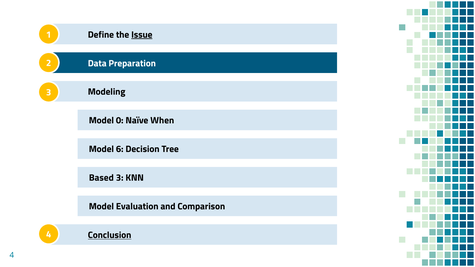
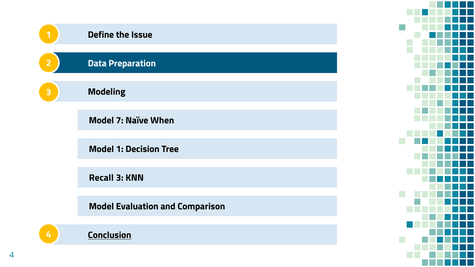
Issue underline: present -> none
0: 0 -> 7
Model 6: 6 -> 1
Based: Based -> Recall
